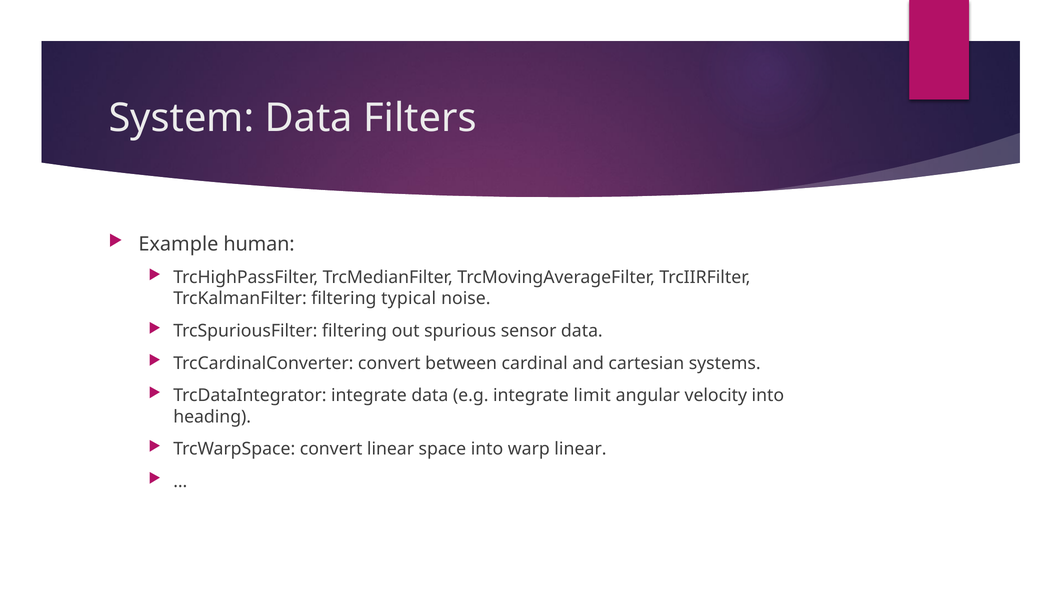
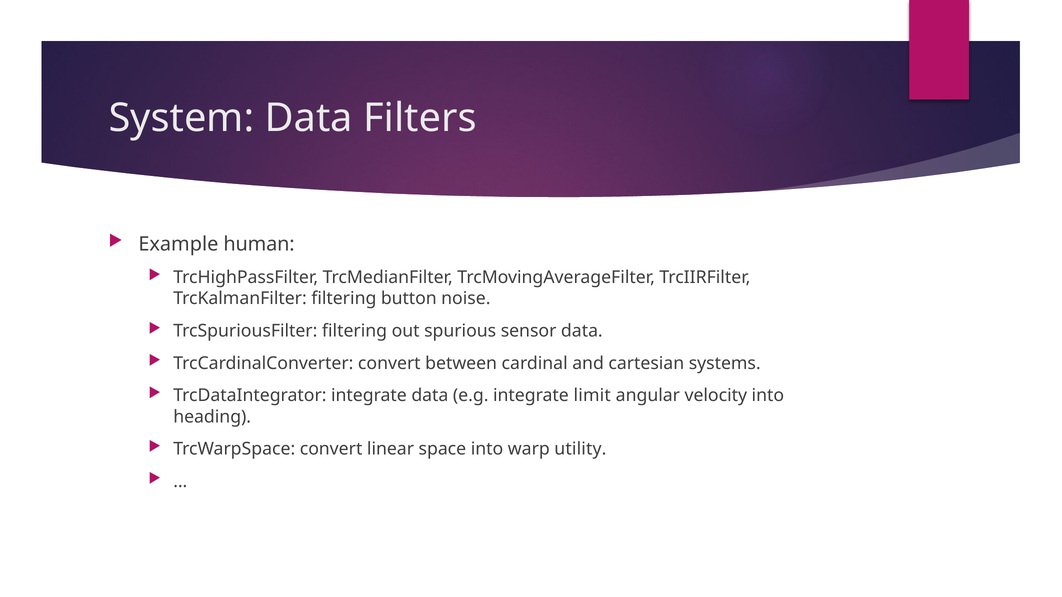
typical: typical -> button
warp linear: linear -> utility
